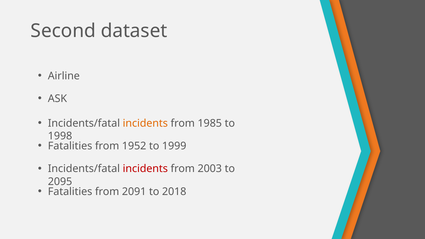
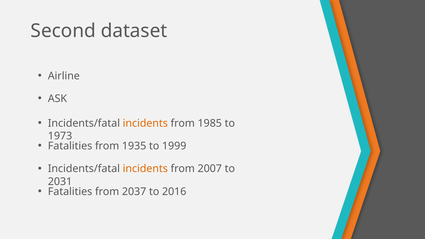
1998: 1998 -> 1973
1952: 1952 -> 1935
incidents at (145, 169) colour: red -> orange
2003: 2003 -> 2007
2095: 2095 -> 2031
2091: 2091 -> 2037
2018: 2018 -> 2016
